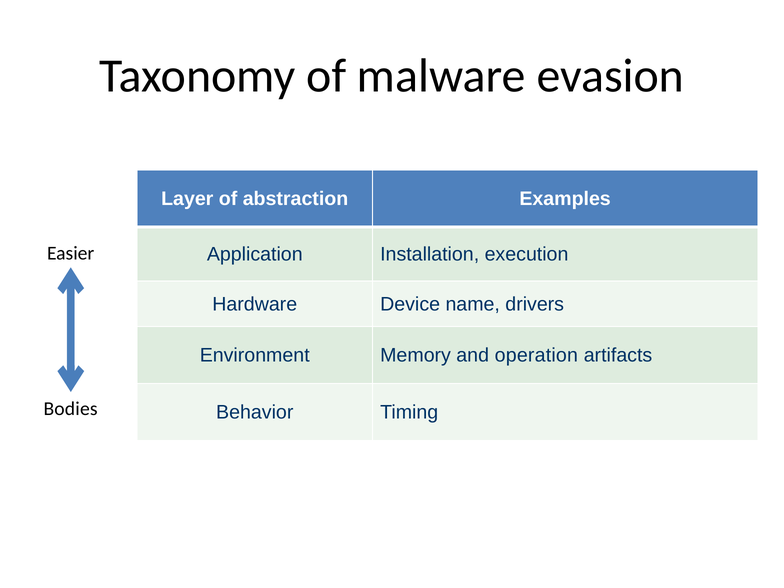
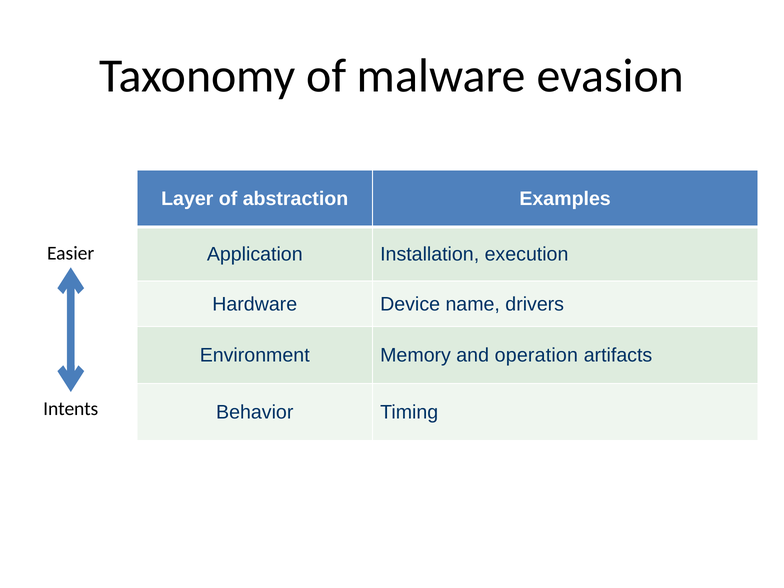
Bodies: Bodies -> Intents
